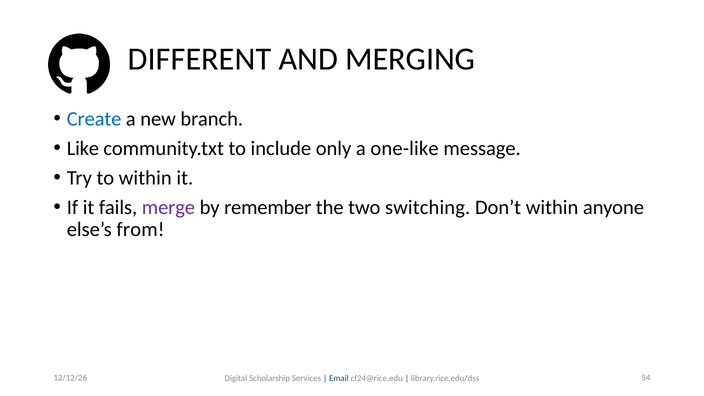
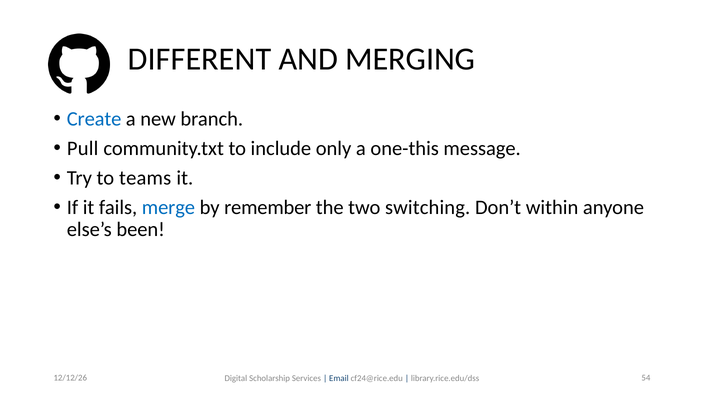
Like: Like -> Pull
one-like: one-like -> one-this
to within: within -> teams
merge colour: purple -> blue
from: from -> been
